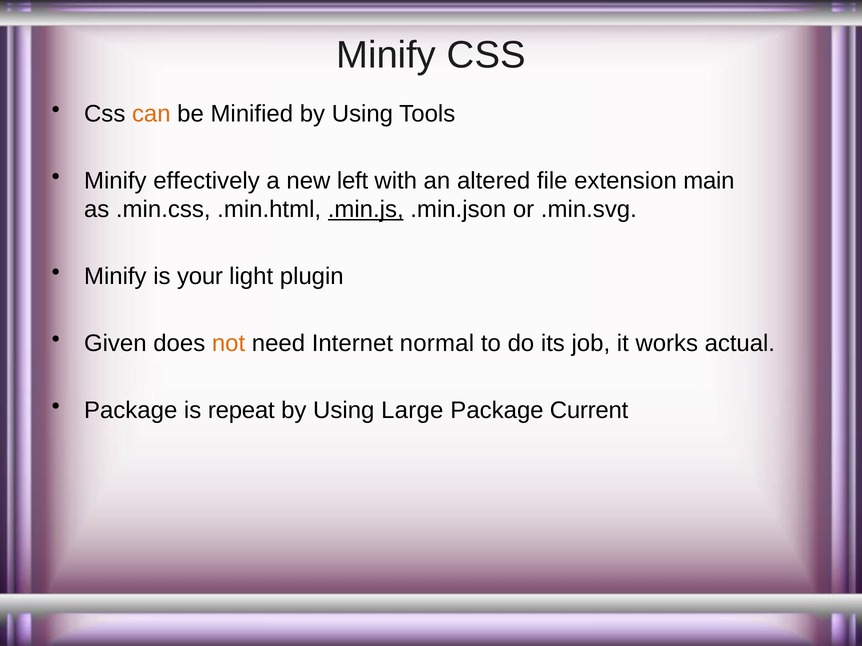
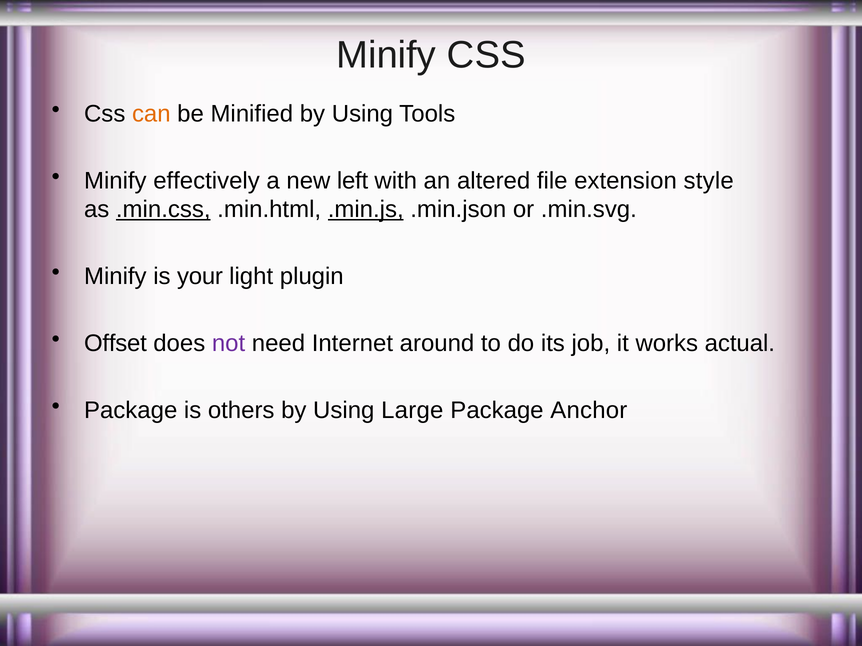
main: main -> style
.min.css underline: none -> present
Given: Given -> Offset
not colour: orange -> purple
normal: normal -> around
repeat: repeat -> others
Current: Current -> Anchor
